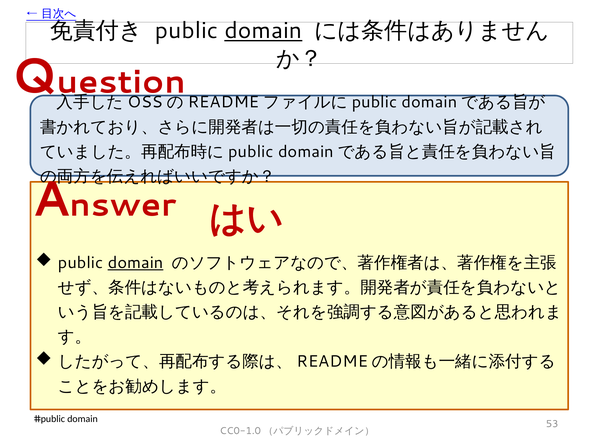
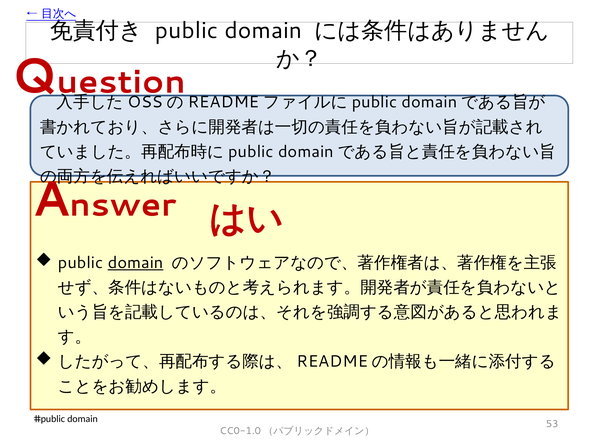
domain at (263, 31) underline: present -> none
